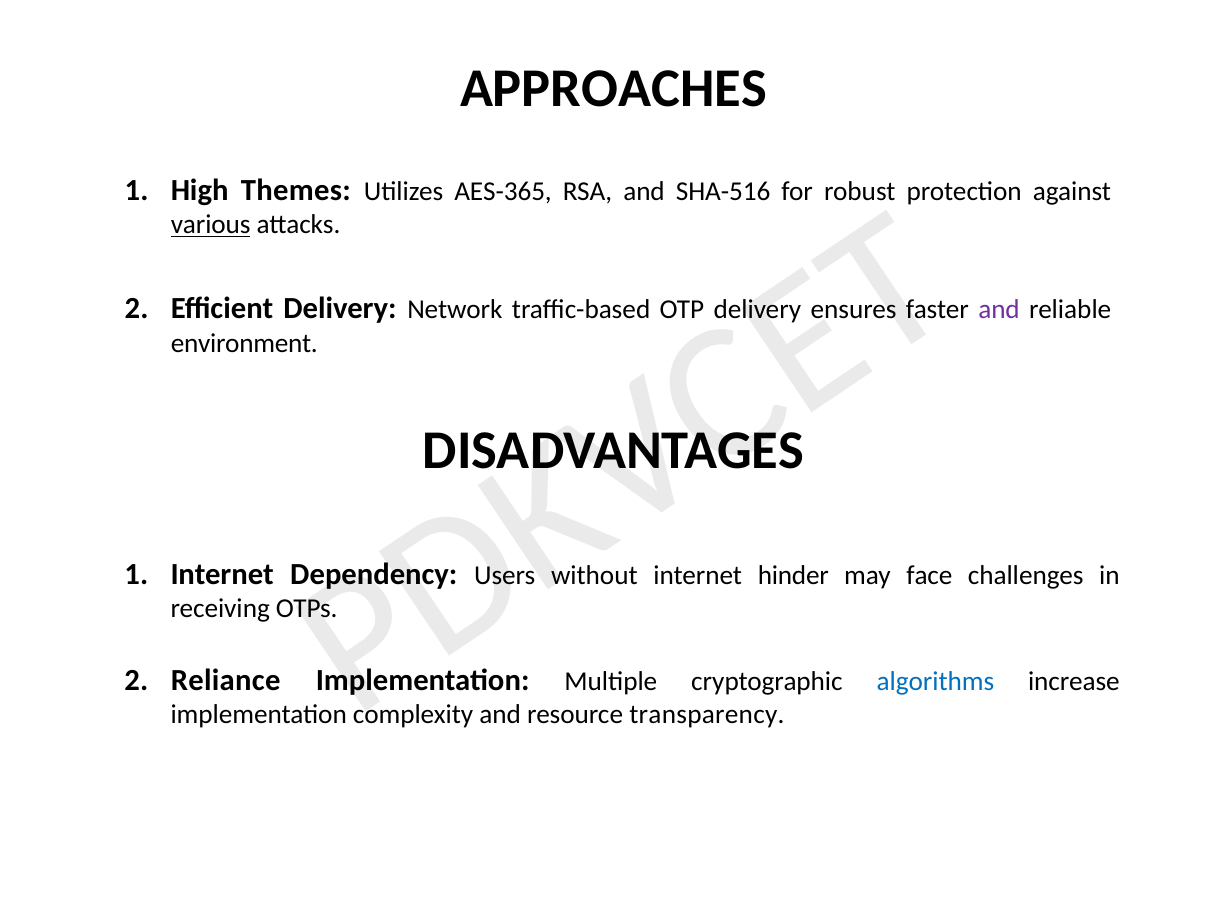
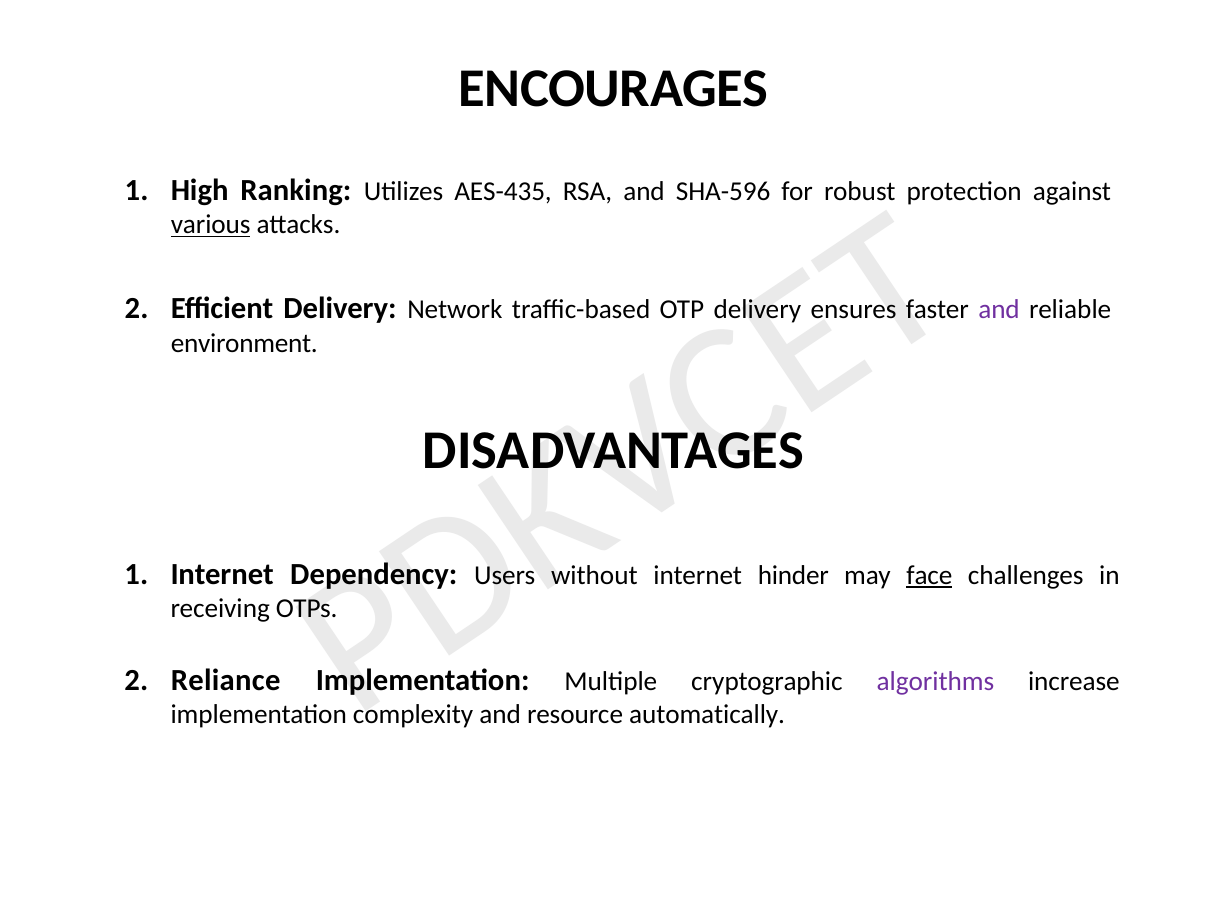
APPROACHES: APPROACHES -> ENCOURAGES
Themes: Themes -> Ranking
AES-365: AES-365 -> AES-435
SHA-516: SHA-516 -> SHA-596
face underline: none -> present
algorithms colour: blue -> purple
transparency: transparency -> automatically
